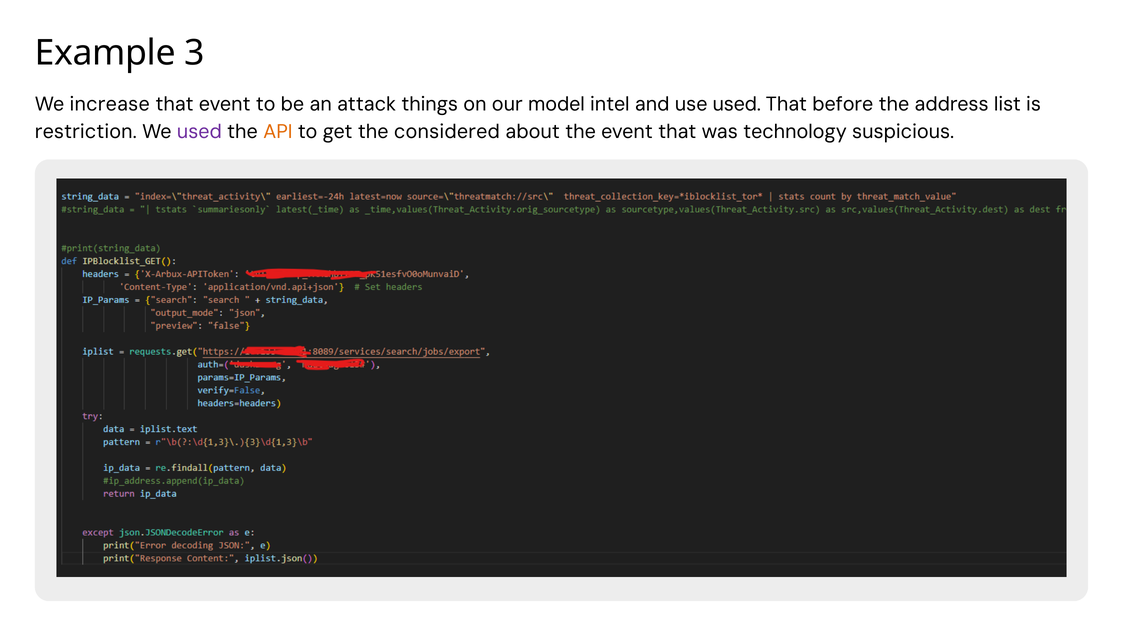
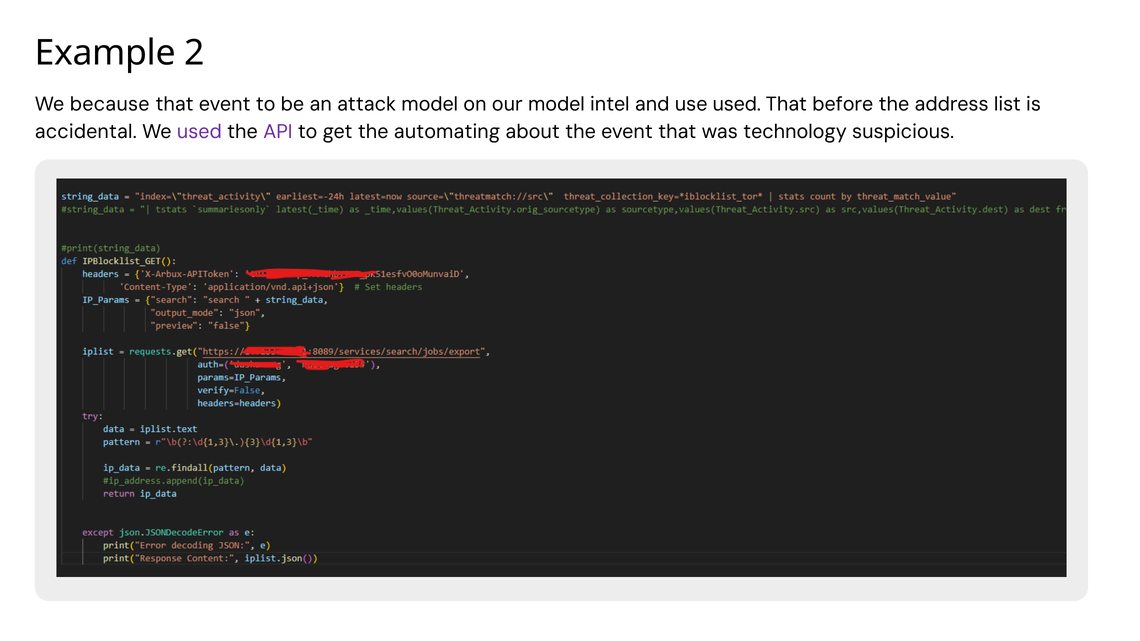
3: 3 -> 2
increase: increase -> because
attack things: things -> model
restriction: restriction -> accidental
API colour: orange -> purple
considered: considered -> automating
